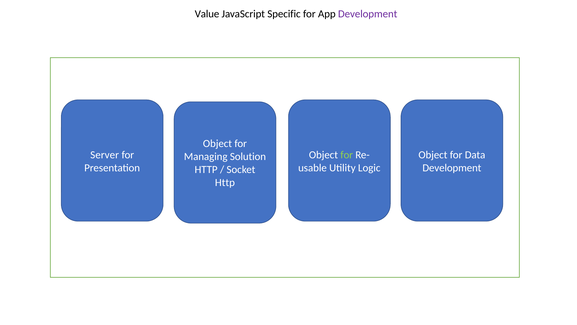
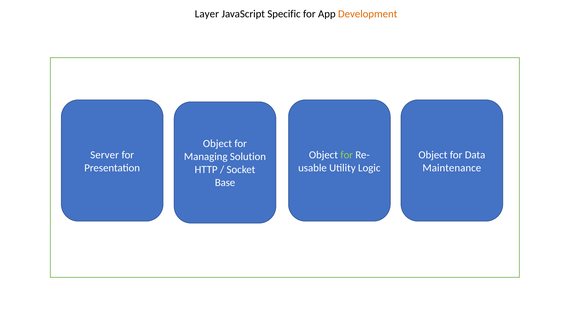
Value: Value -> Layer
Development at (368, 14) colour: purple -> orange
Development at (452, 168): Development -> Maintenance
Http at (225, 182): Http -> Base
